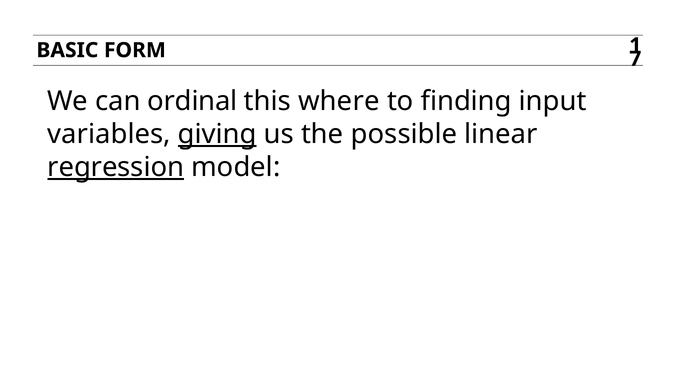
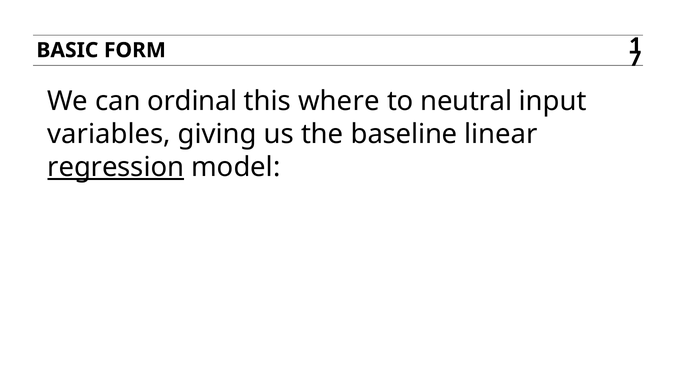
finding: finding -> neutral
giving underline: present -> none
possible: possible -> baseline
